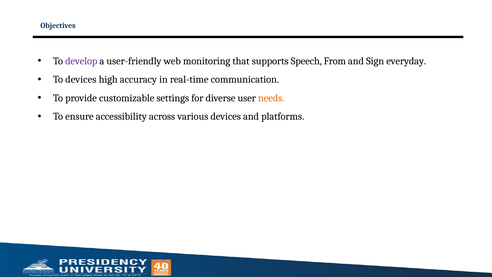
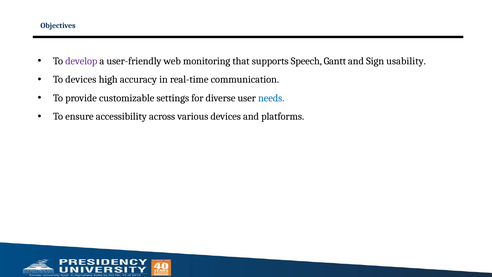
From: From -> Gantt
everyday: everyday -> usability
needs colour: orange -> blue
